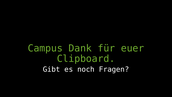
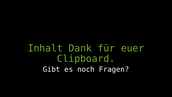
Campus: Campus -> Inhalt
